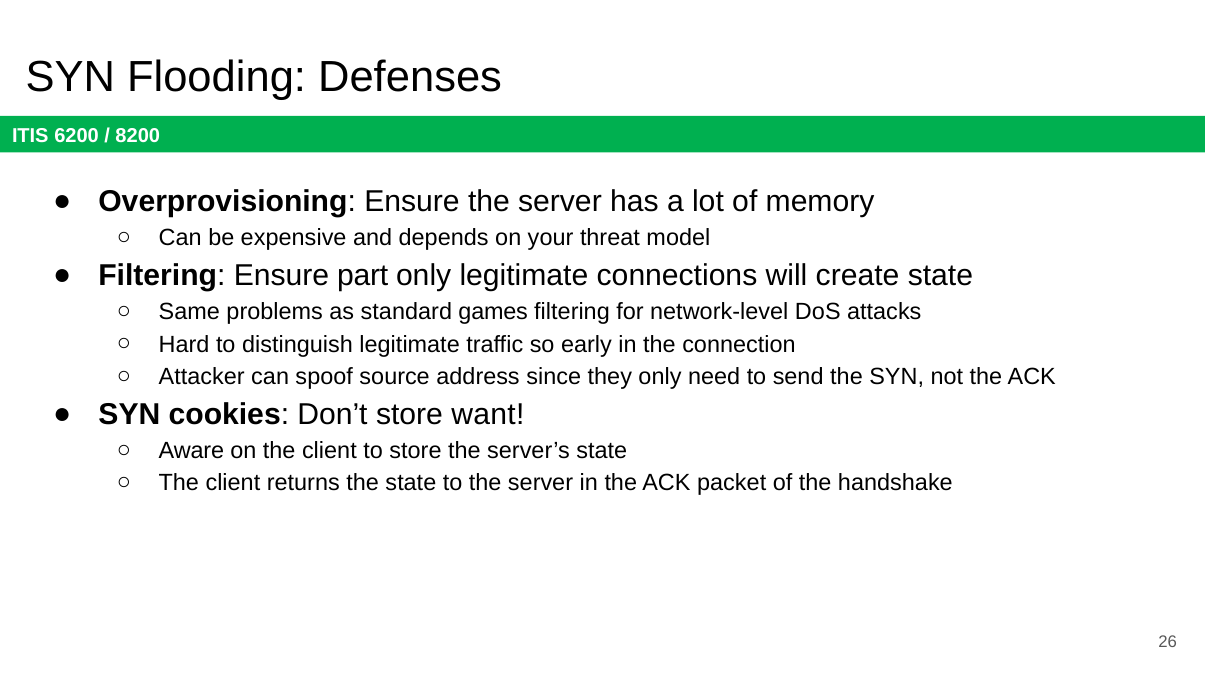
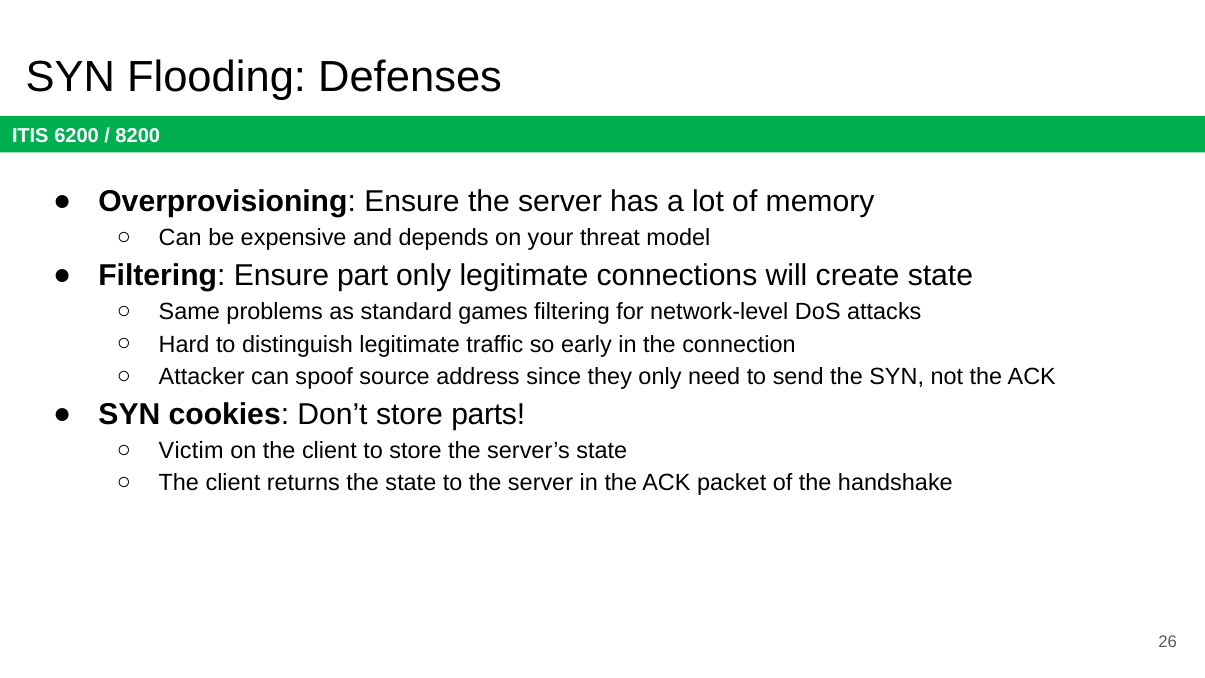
want: want -> parts
Aware: Aware -> Victim
